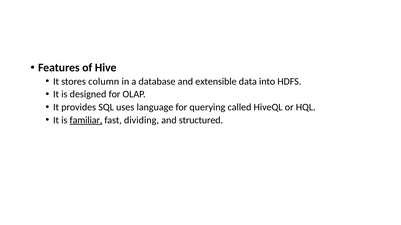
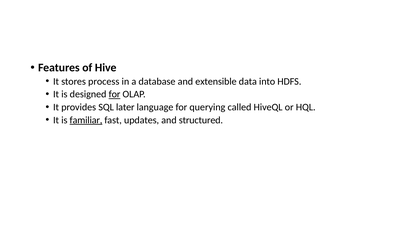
column: column -> process
for at (115, 95) underline: none -> present
uses: uses -> later
dividing: dividing -> updates
